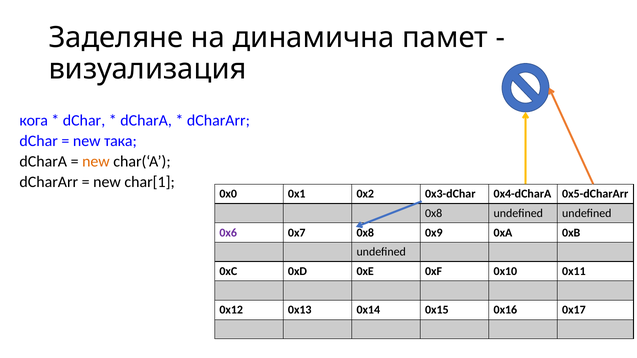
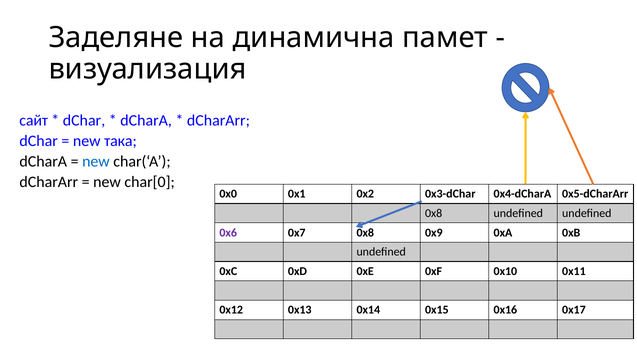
кога: кога -> сайт
new at (96, 162) colour: orange -> blue
char[1: char[1 -> char[0
